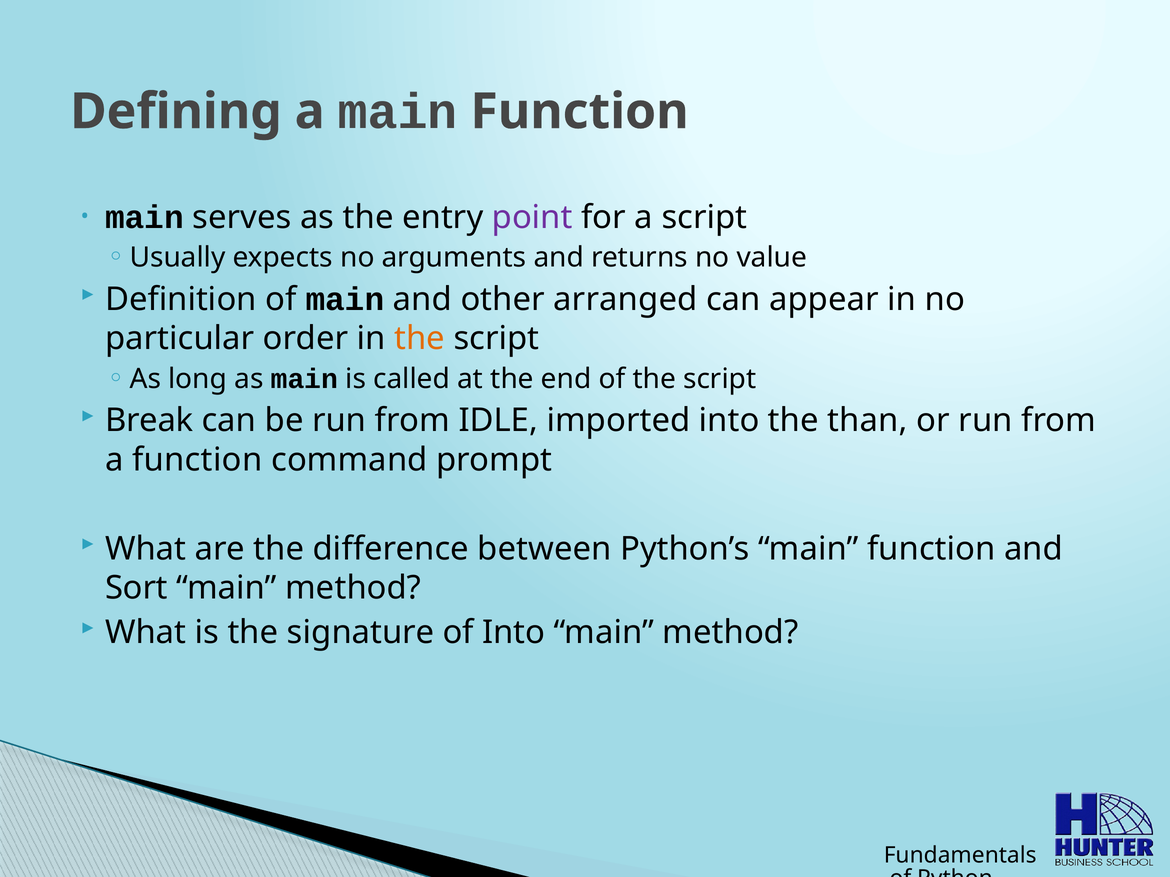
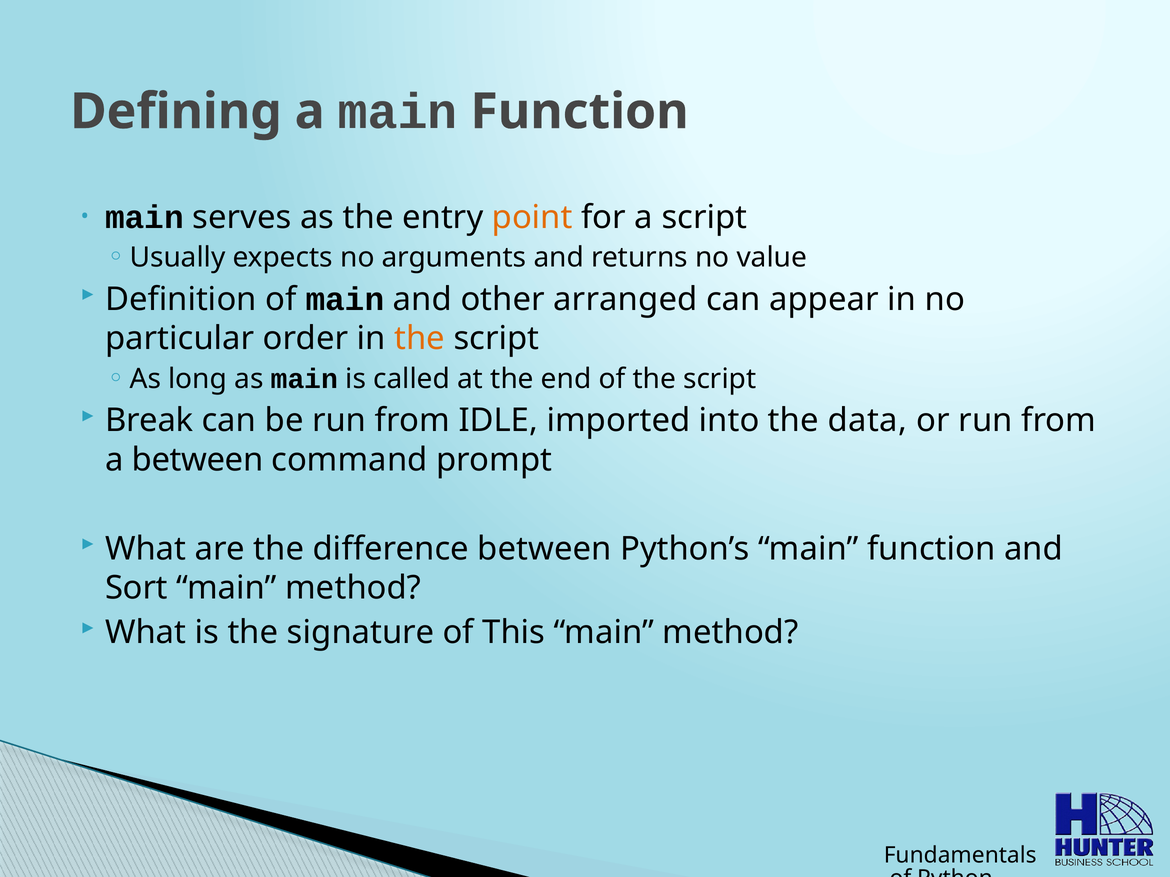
point colour: purple -> orange
than: than -> data
a function: function -> between
of Into: Into -> This
